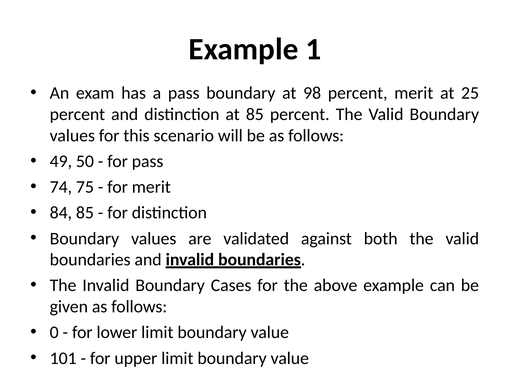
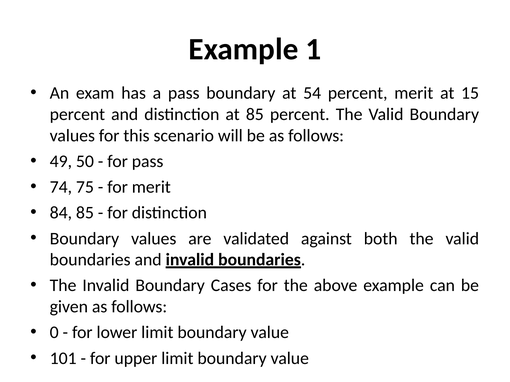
98: 98 -> 54
25: 25 -> 15
